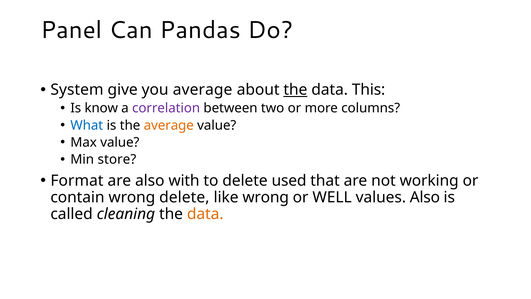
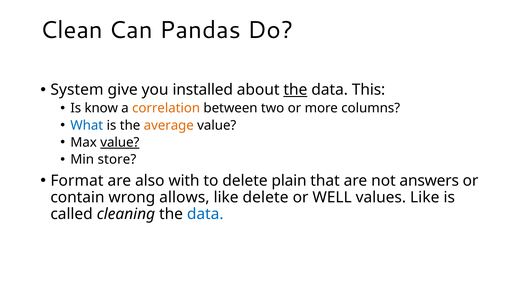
Panel: Panel -> Clean
you average: average -> installed
correlation colour: purple -> orange
value at (120, 142) underline: none -> present
used: used -> plain
working: working -> answers
wrong delete: delete -> allows
like wrong: wrong -> delete
values Also: Also -> Like
data at (205, 214) colour: orange -> blue
